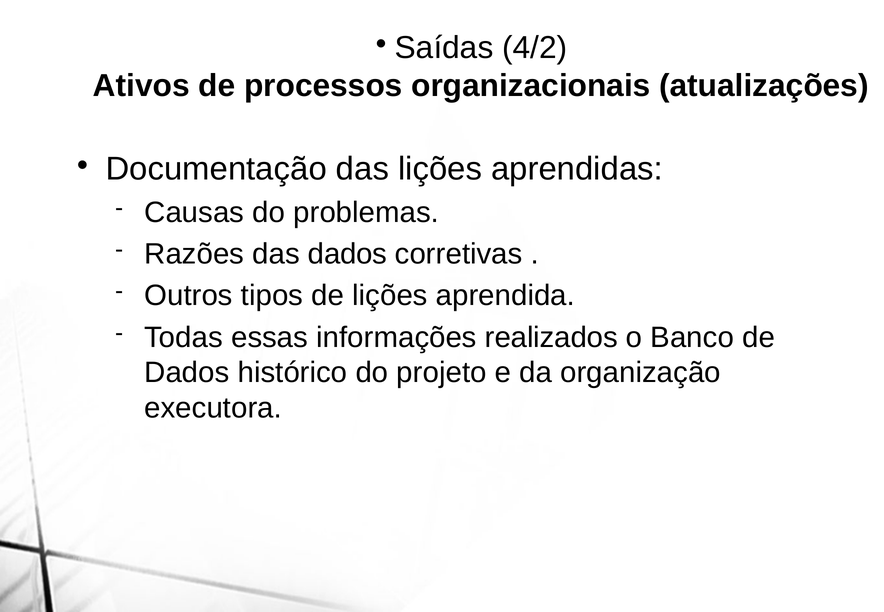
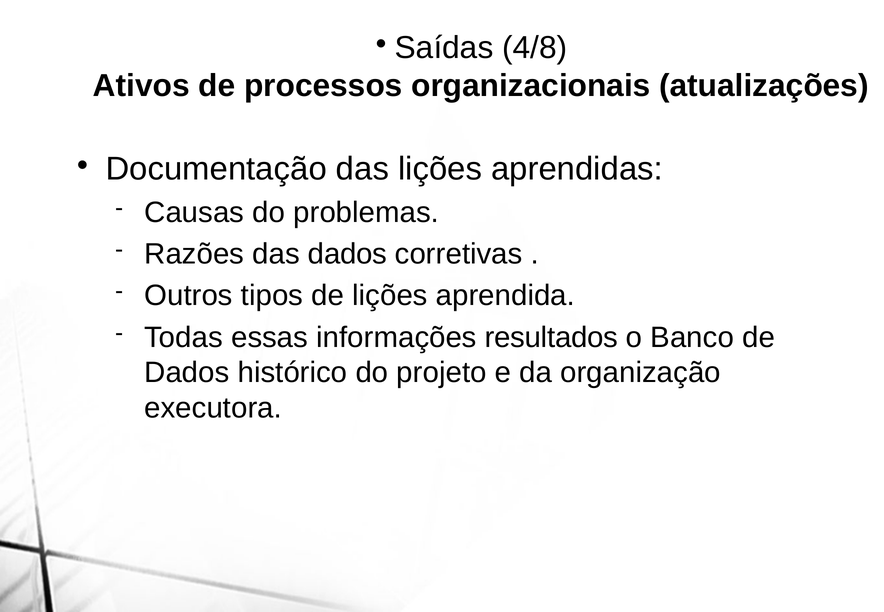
4/2: 4/2 -> 4/8
realizados: realizados -> resultados
